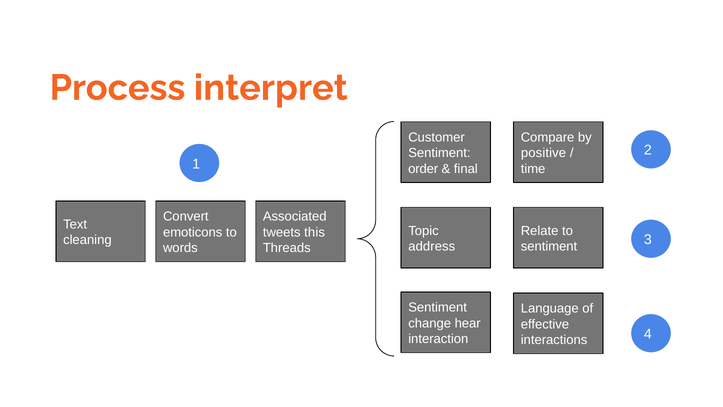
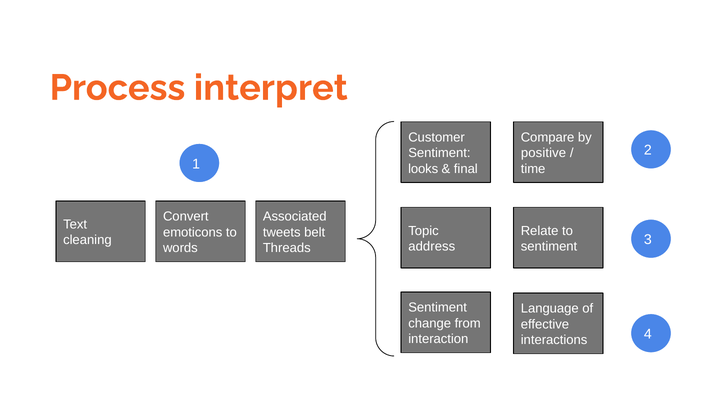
order: order -> looks
this: this -> belt
hear: hear -> from
